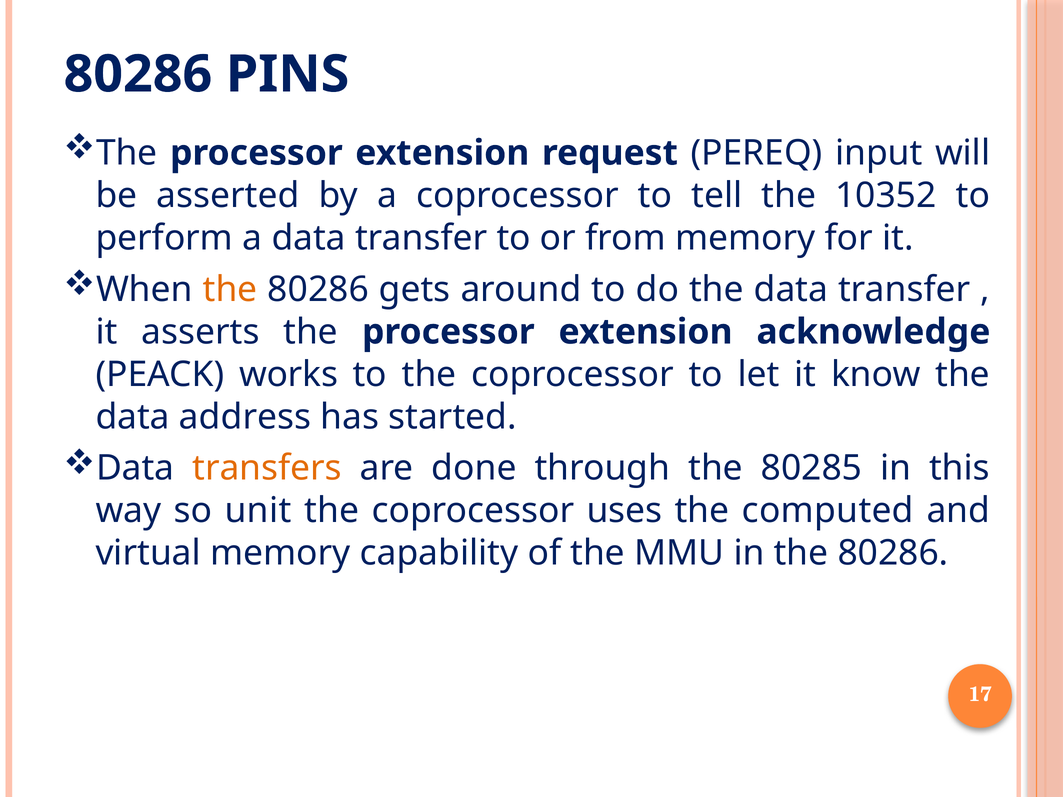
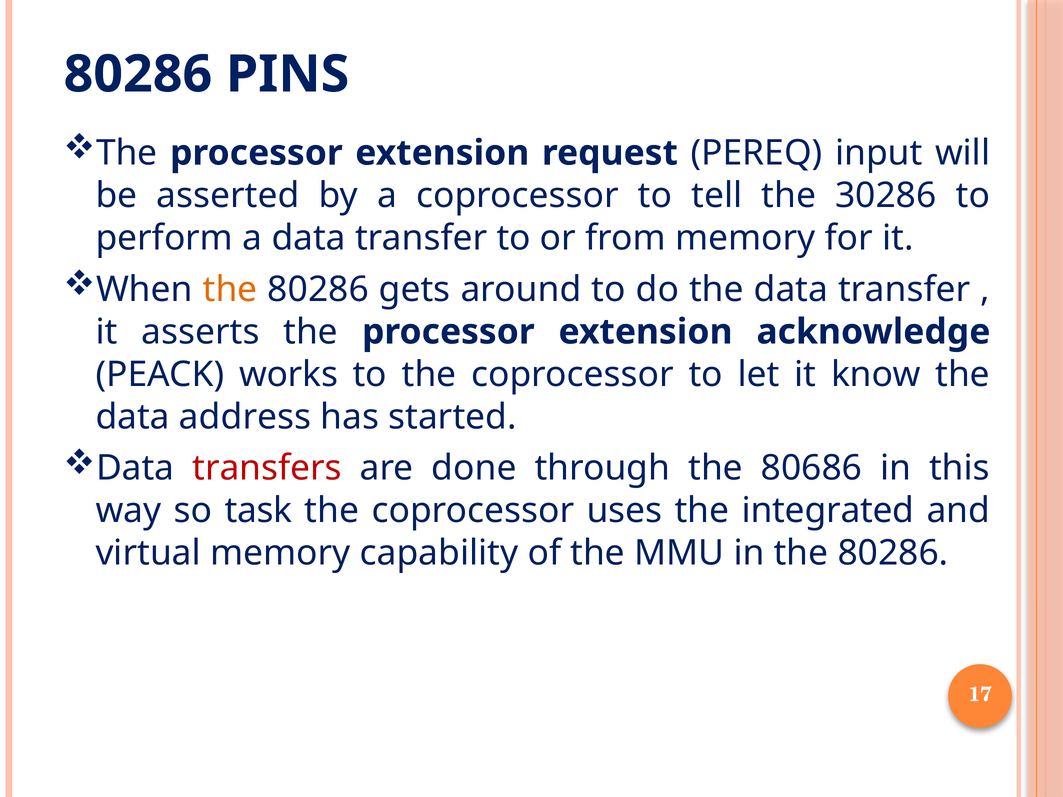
10352: 10352 -> 30286
transfers colour: orange -> red
80285: 80285 -> 80686
unit: unit -> task
computed: computed -> integrated
